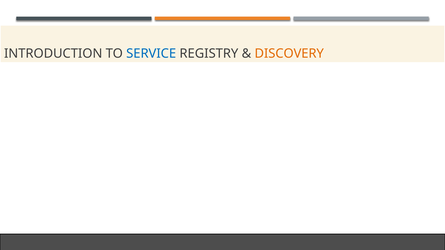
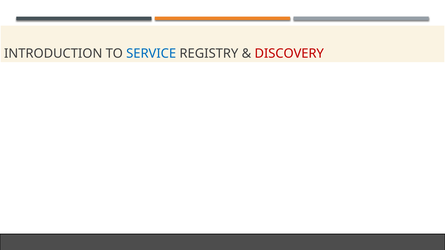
DISCOVERY colour: orange -> red
